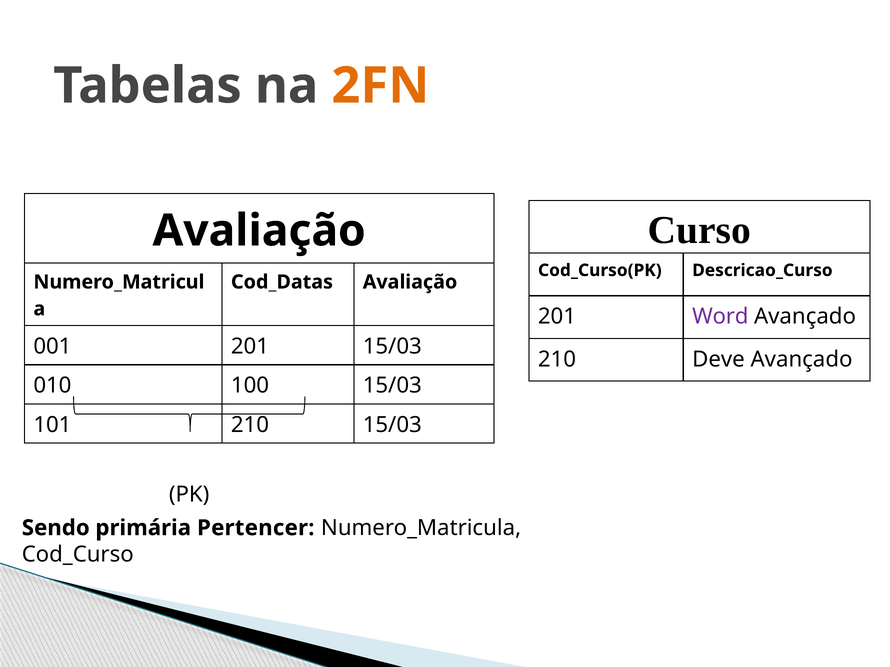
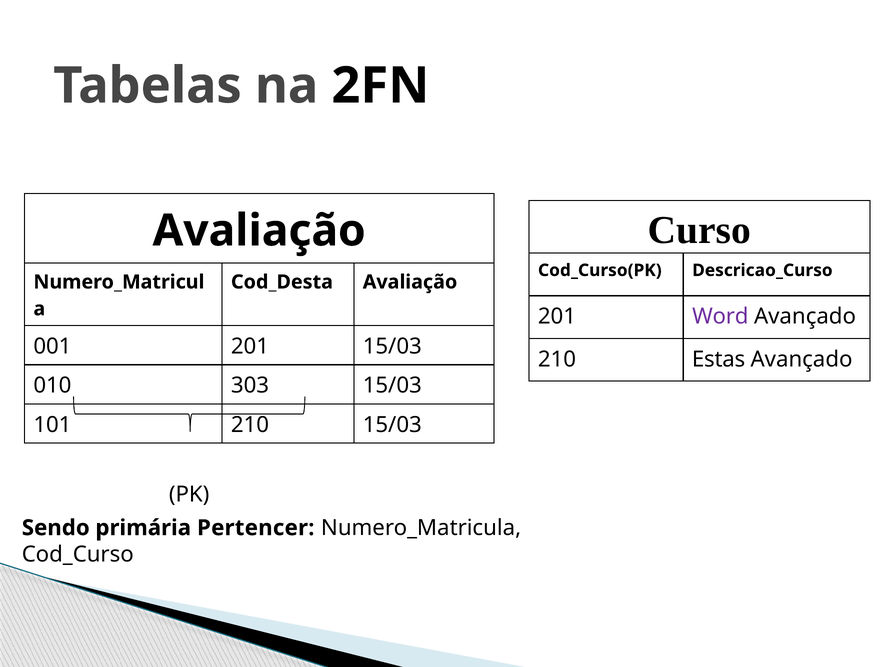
2FN colour: orange -> black
Cod_Datas: Cod_Datas -> Cod_Desta
Deve: Deve -> Estas
100: 100 -> 303
